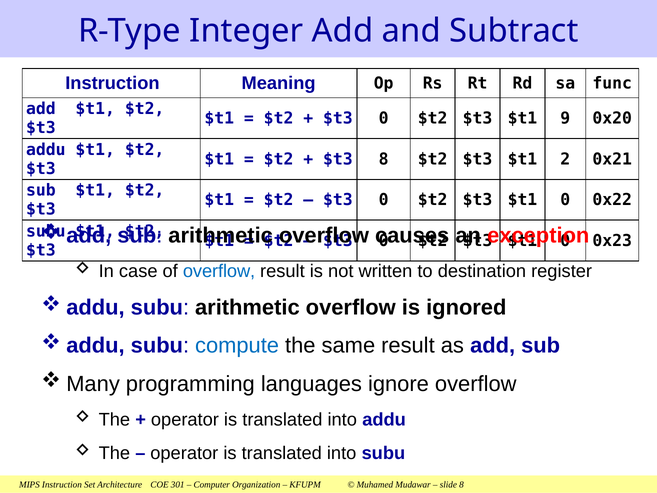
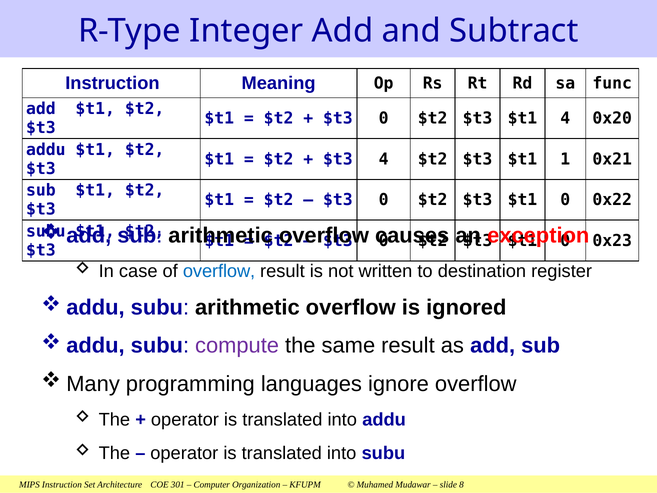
$t1 9: 9 -> 4
$t3 8: 8 -> 4
2: 2 -> 1
compute colour: blue -> purple
